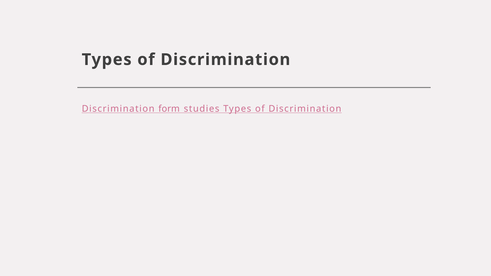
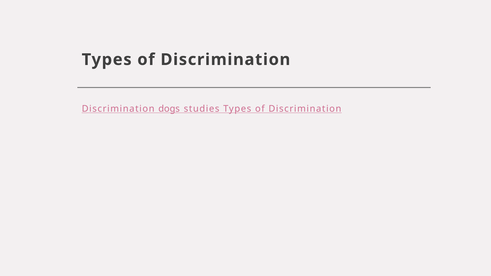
form: form -> dogs
